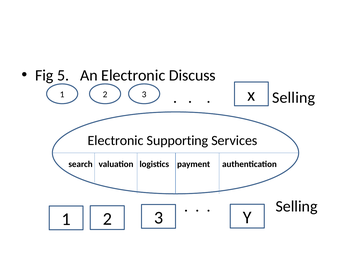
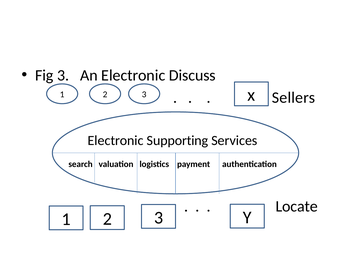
Fig 5: 5 -> 3
Selling at (294, 98): Selling -> Sellers
Selling at (297, 207): Selling -> Locate
